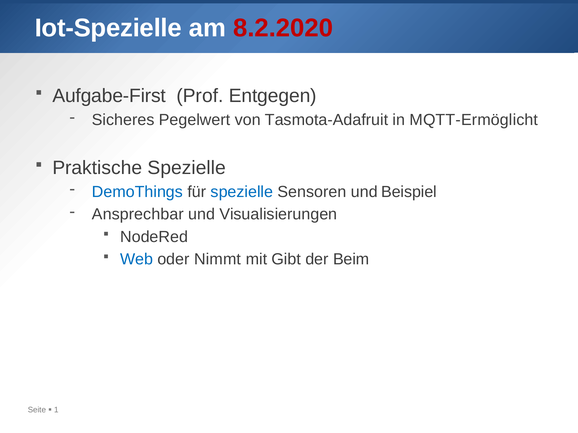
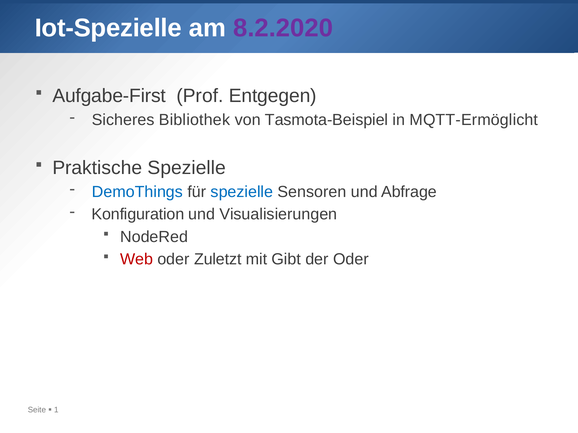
8.2.2020 colour: red -> purple
Pegelwert: Pegelwert -> Bibliothek
Tasmota-Adafruit: Tasmota-Adafruit -> Tasmota-Beispiel
Beispiel: Beispiel -> Abfrage
Ansprechbar: Ansprechbar -> Konfiguration
Web colour: blue -> red
Nimmt: Nimmt -> Zuletzt
der Beim: Beim -> Oder
